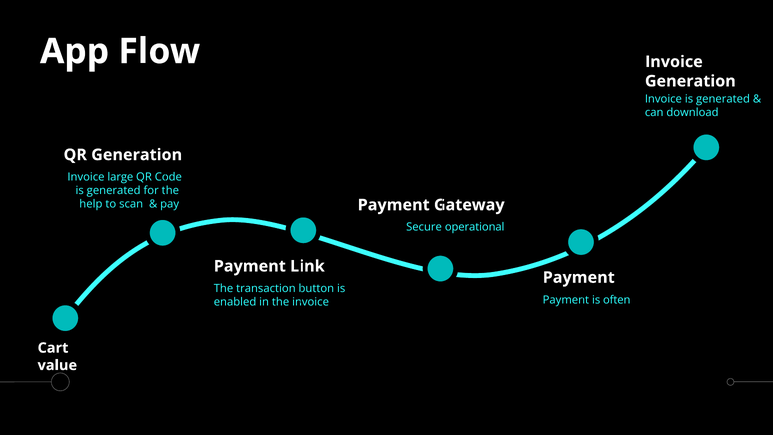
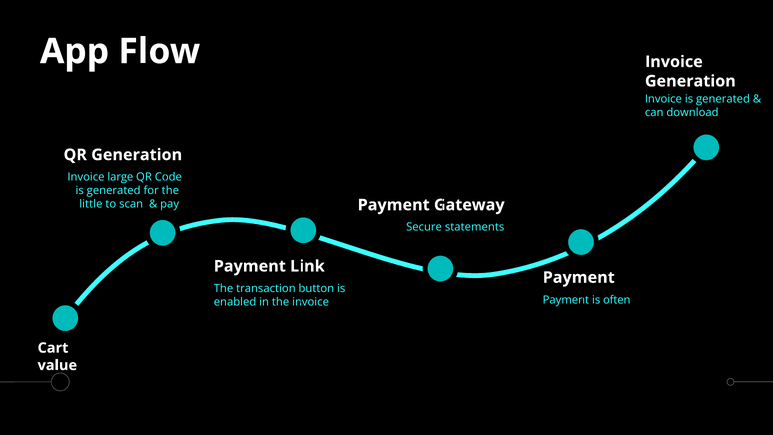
help: help -> little
operational: operational -> statements
